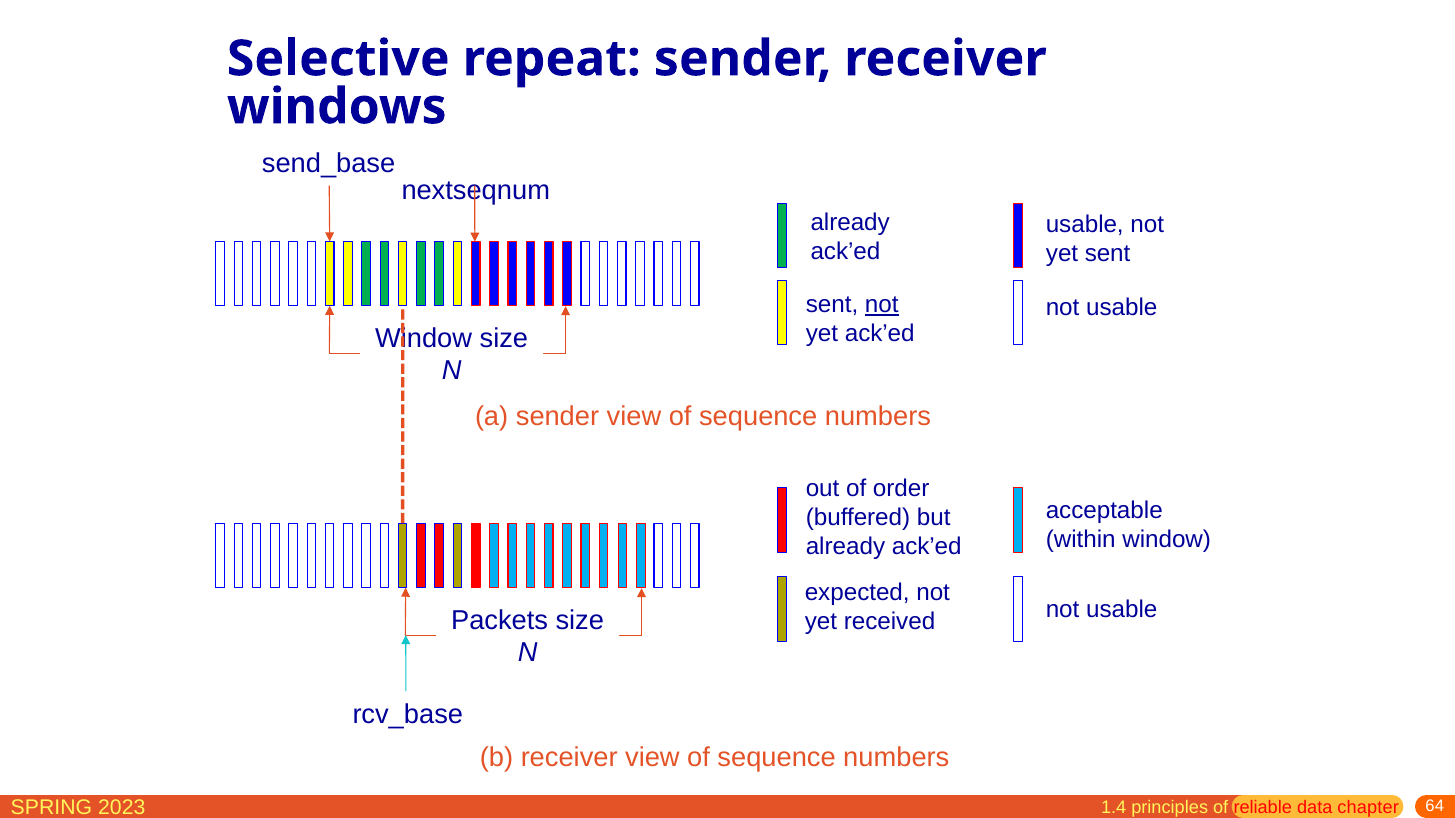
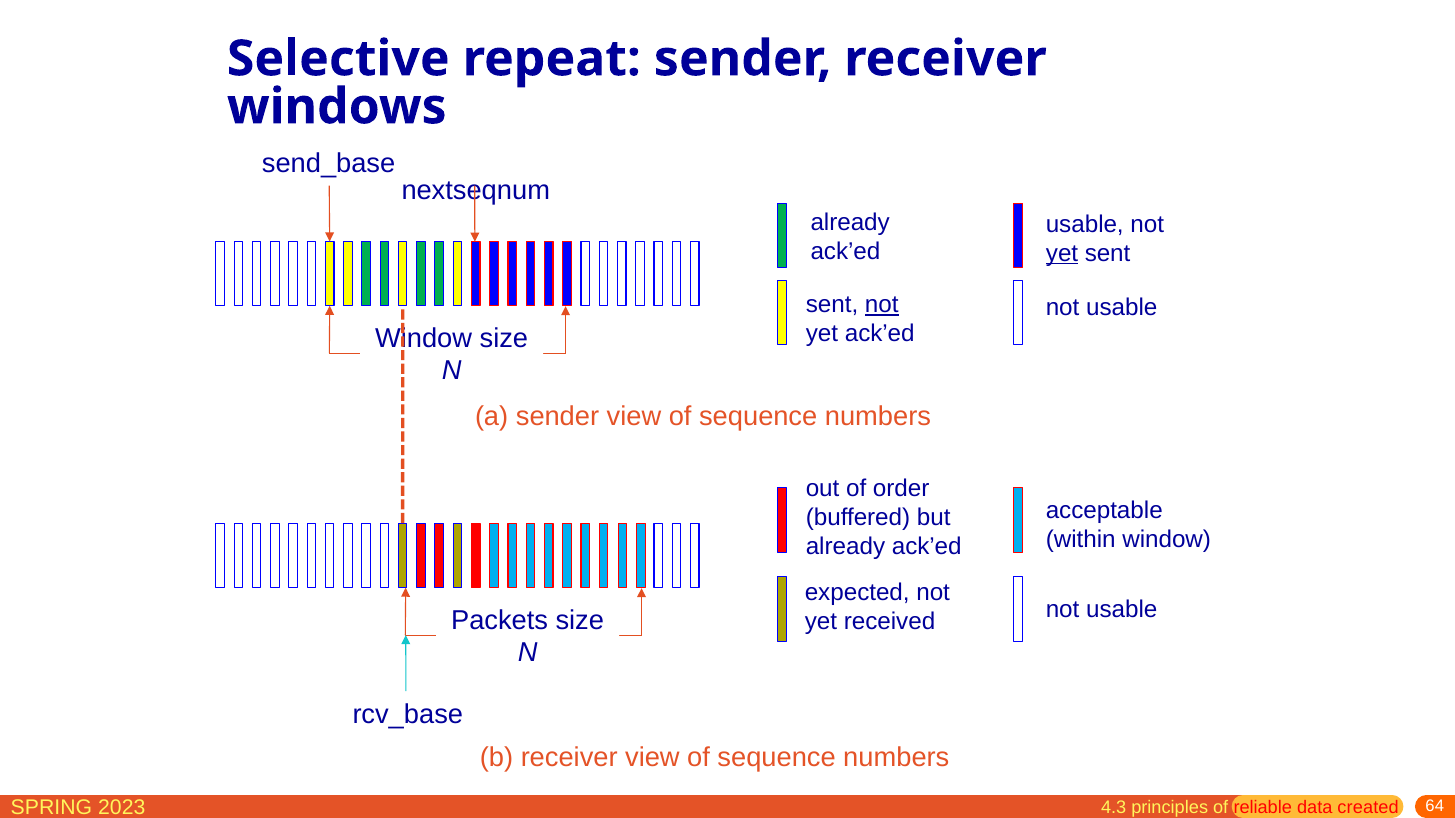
yet at (1062, 253) underline: none -> present
1.4: 1.4 -> 4.3
chapter: chapter -> created
